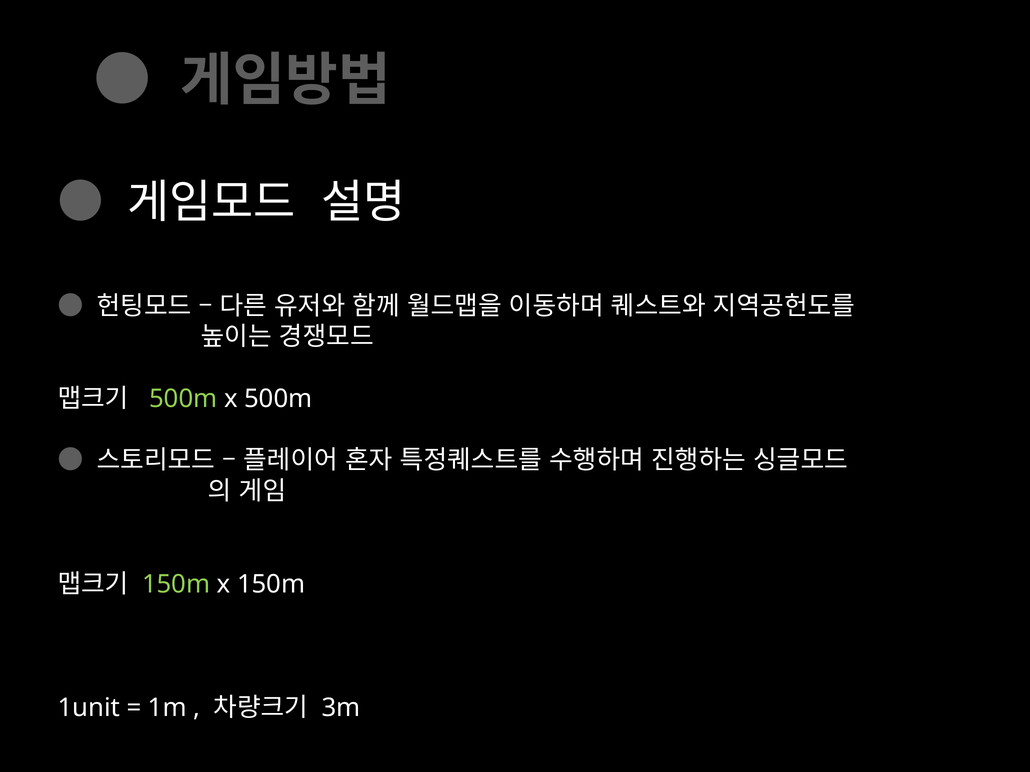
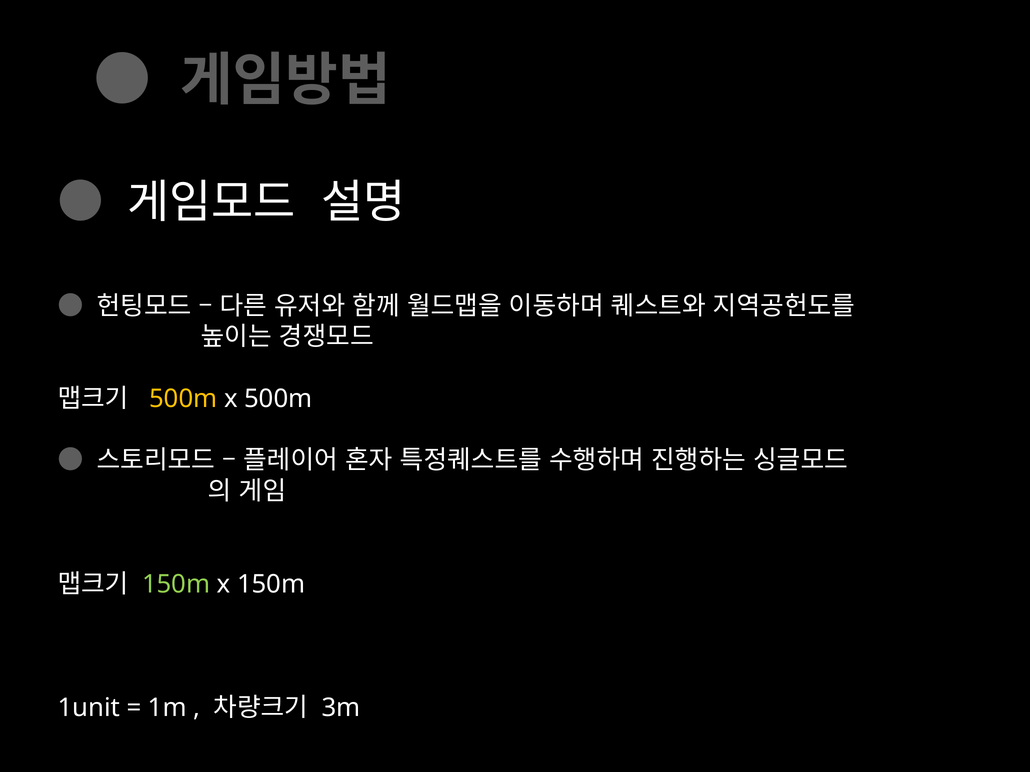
500m at (183, 399) colour: light green -> yellow
